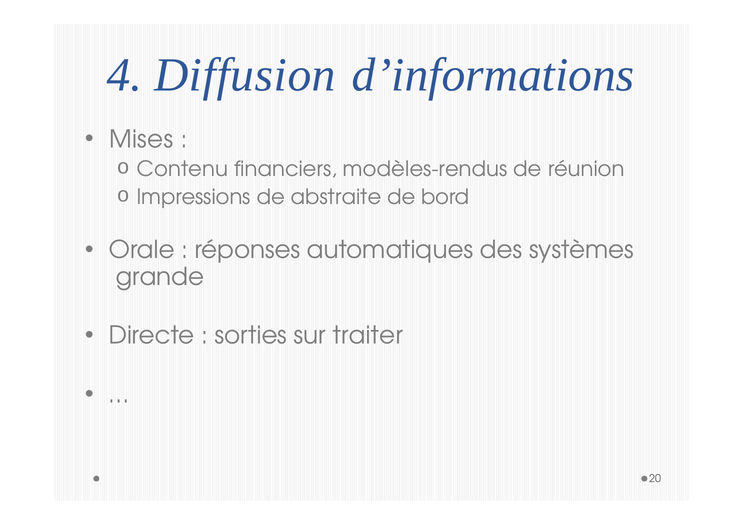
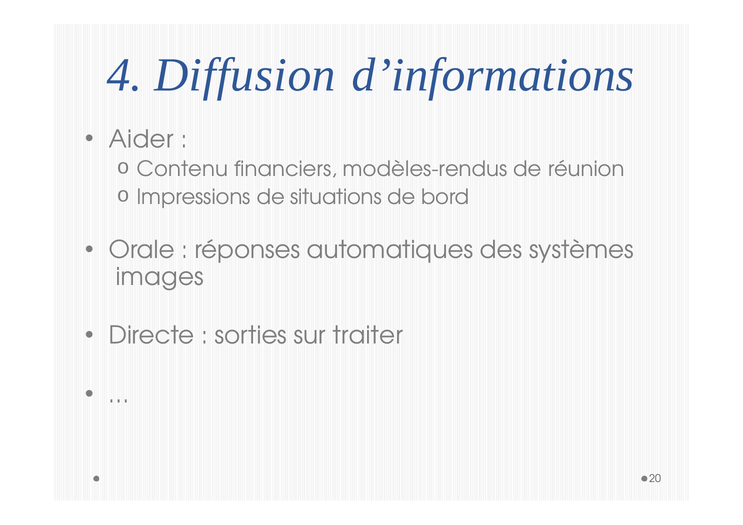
Mises: Mises -> Aider
abstraite: abstraite -> situations
grande: grande -> images
